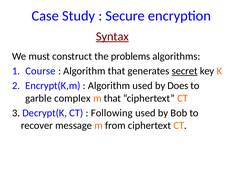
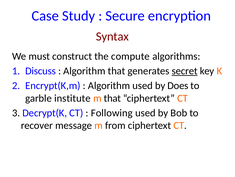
Syntax underline: present -> none
problems: problems -> compute
Course: Course -> Discuss
complex: complex -> institute
